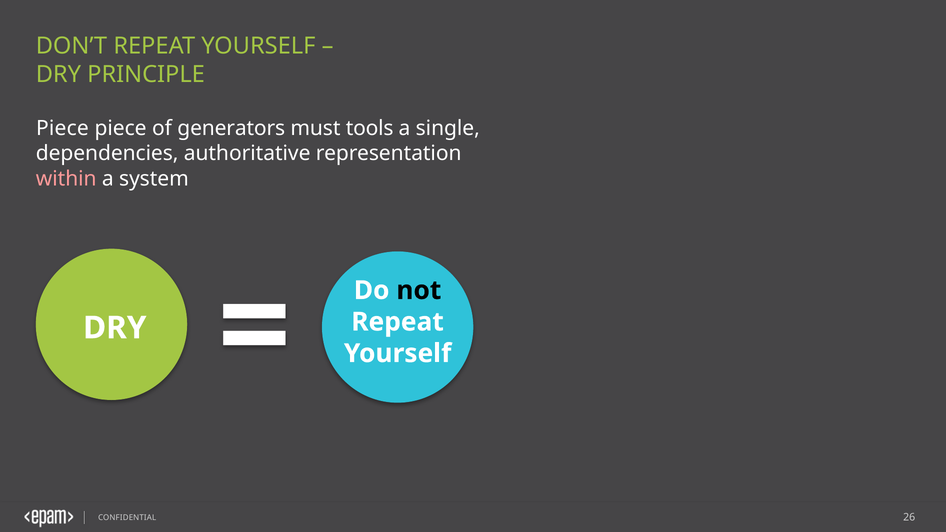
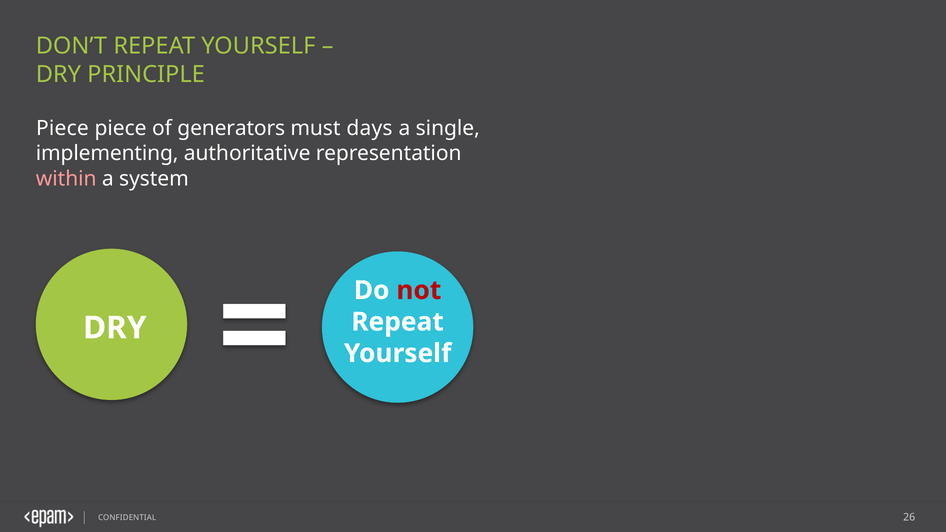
tools: tools -> days
dependencies: dependencies -> implementing
not colour: black -> red
